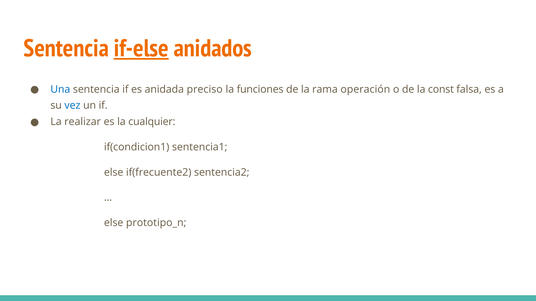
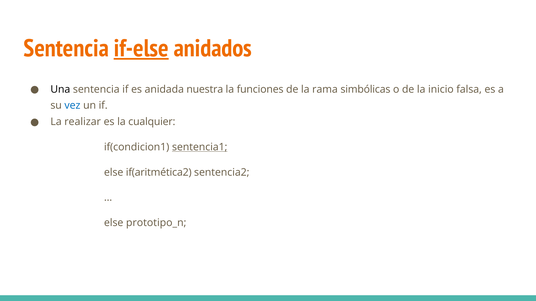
Una colour: blue -> black
preciso: preciso -> nuestra
operación: operación -> simbólicas
const: const -> inicio
sentencia1 underline: none -> present
if(frecuente2: if(frecuente2 -> if(aritmética2
